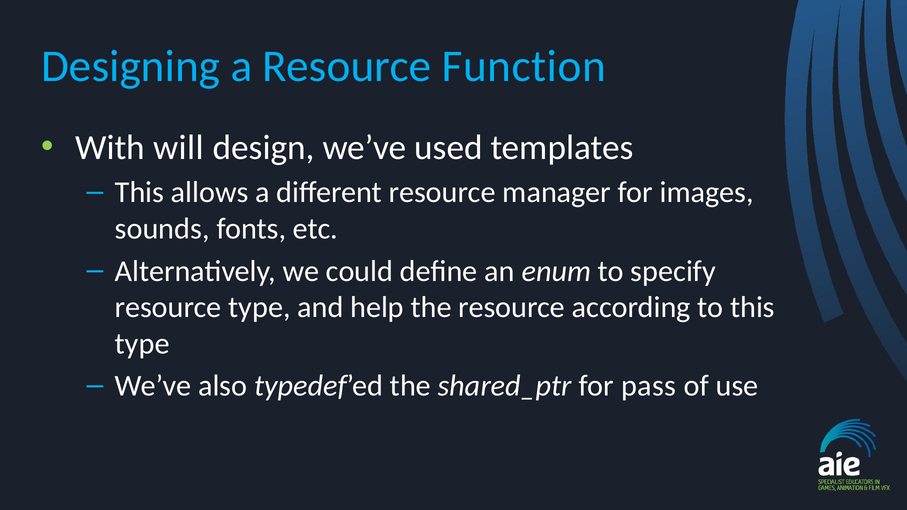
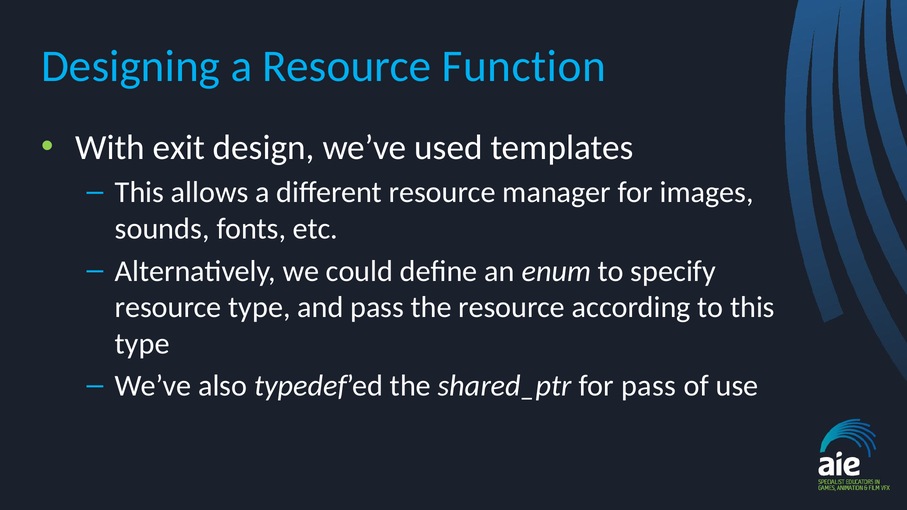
will: will -> exit
and help: help -> pass
